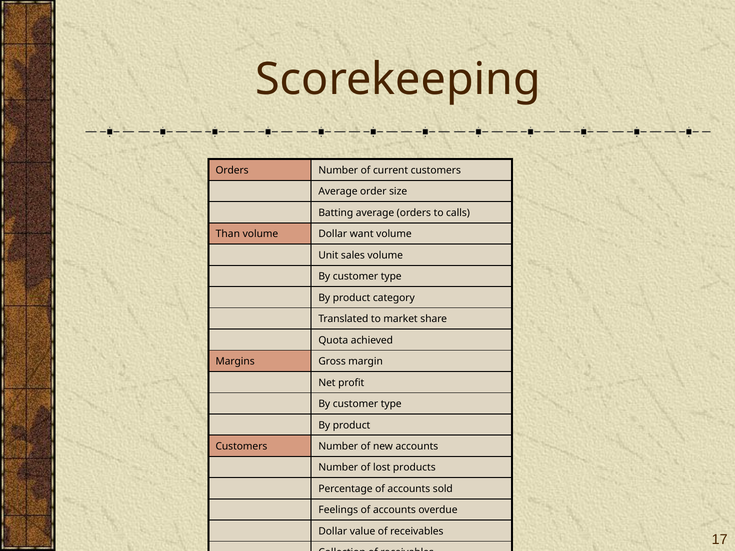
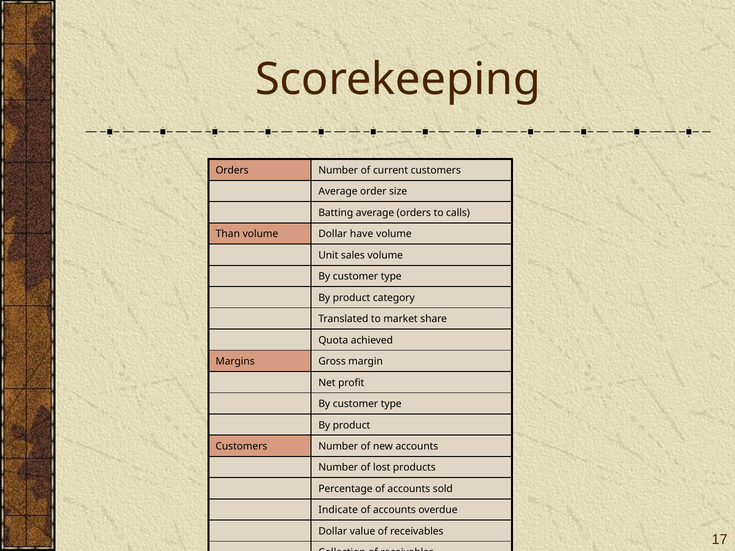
want: want -> have
Feelings: Feelings -> Indicate
